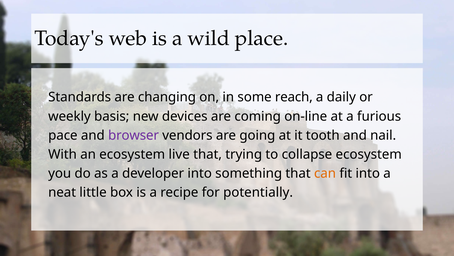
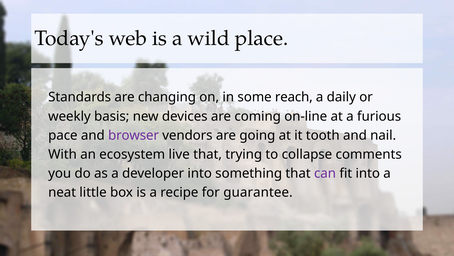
collapse ecosystem: ecosystem -> comments
can colour: orange -> purple
potentially: potentially -> guarantee
